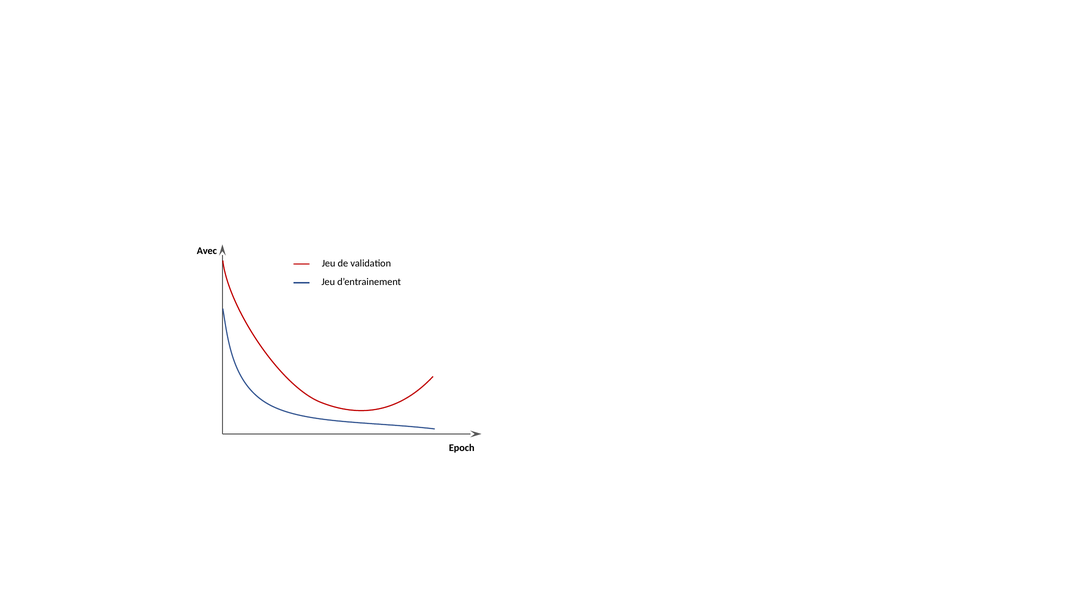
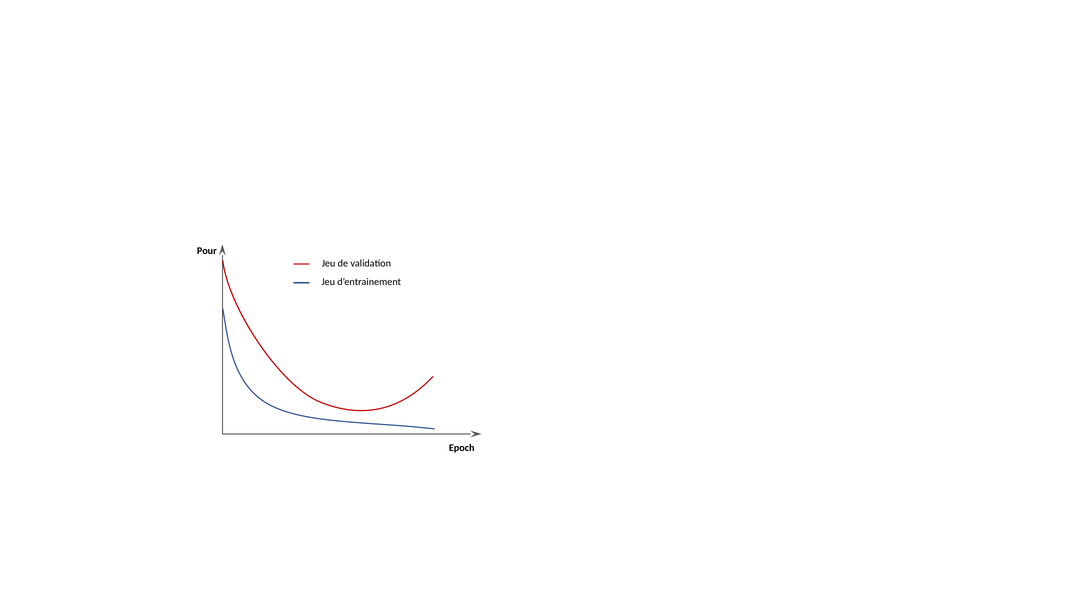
Avec: Avec -> Pour
